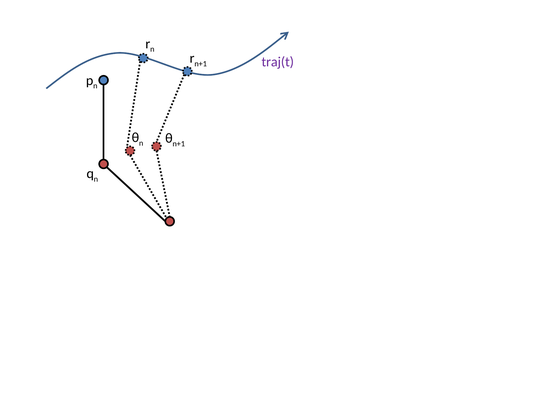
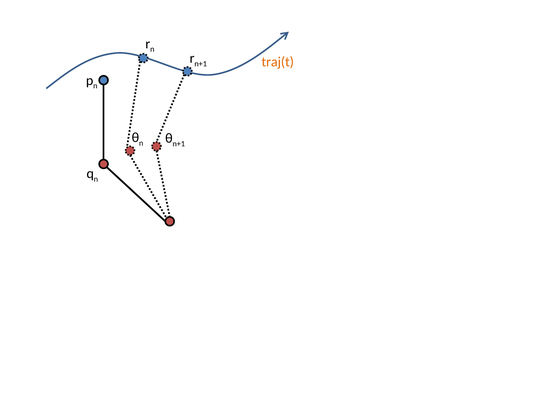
traj(t colour: purple -> orange
